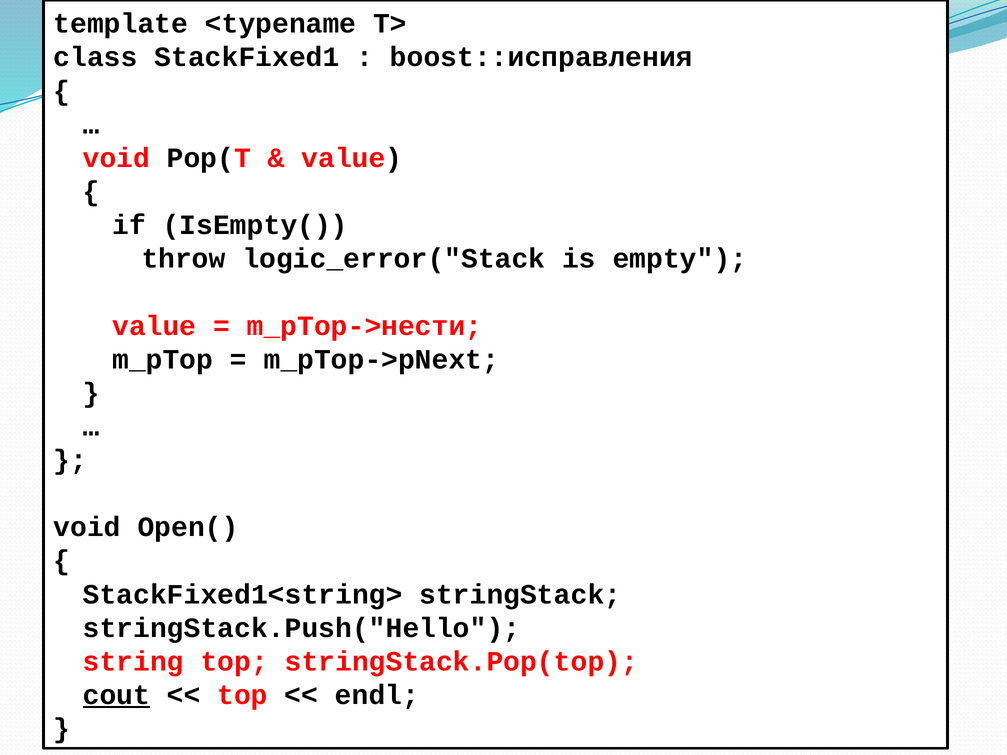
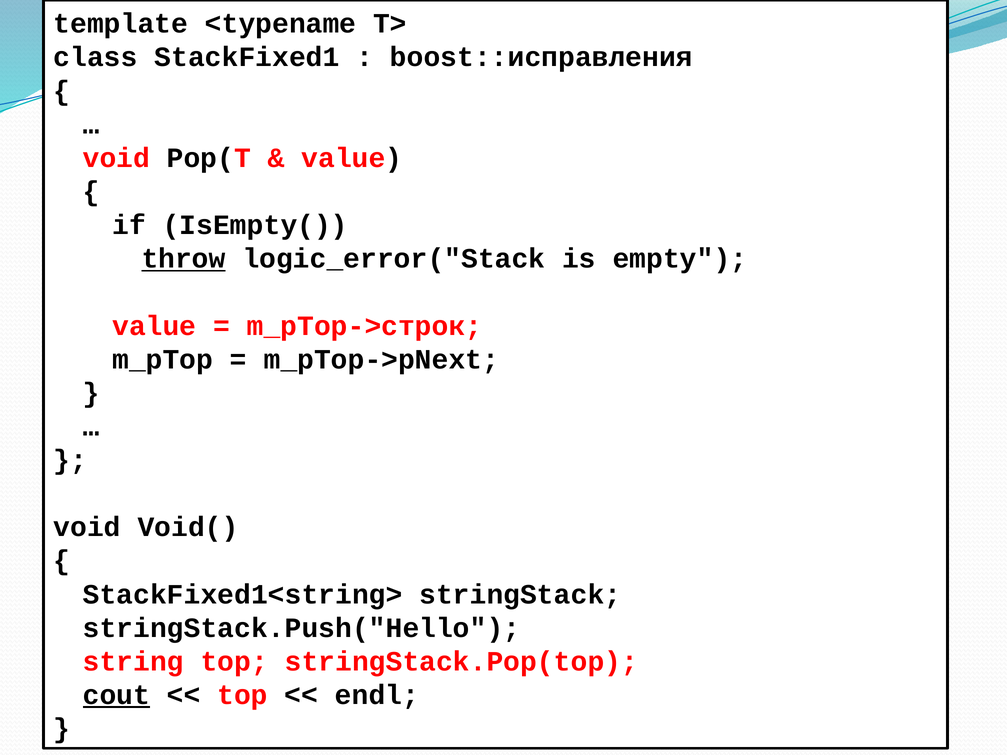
throw underline: none -> present
m_pTop->нести: m_pTop->нести -> m_pTop->строк
Open(: Open( -> Void(
